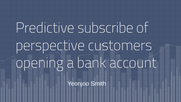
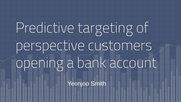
subscribe: subscribe -> targeting
